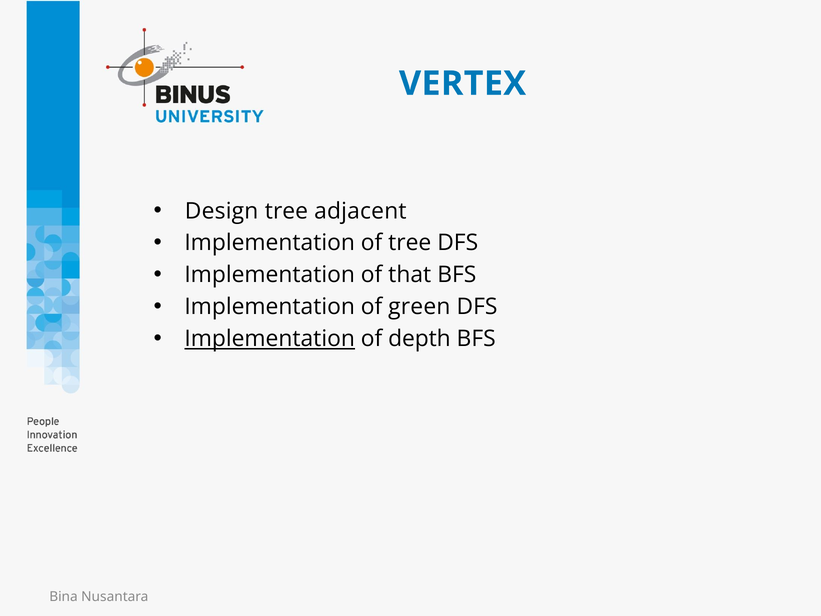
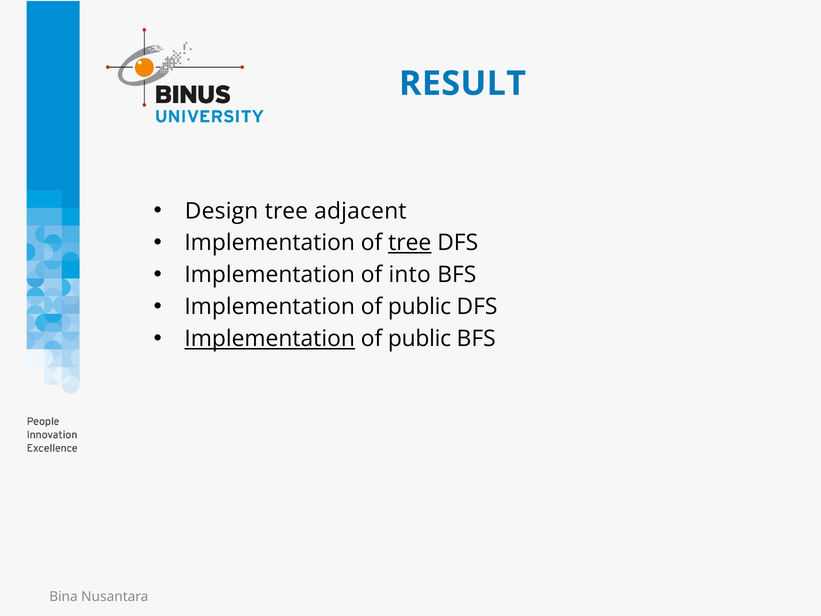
VERTEX: VERTEX -> RESULT
tree at (410, 243) underline: none -> present
that: that -> into
green at (419, 307): green -> public
depth at (419, 339): depth -> public
